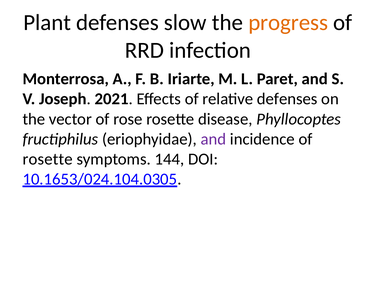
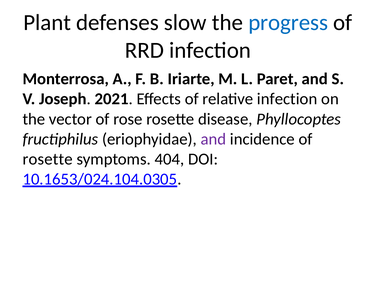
progress colour: orange -> blue
relative defenses: defenses -> infection
144: 144 -> 404
